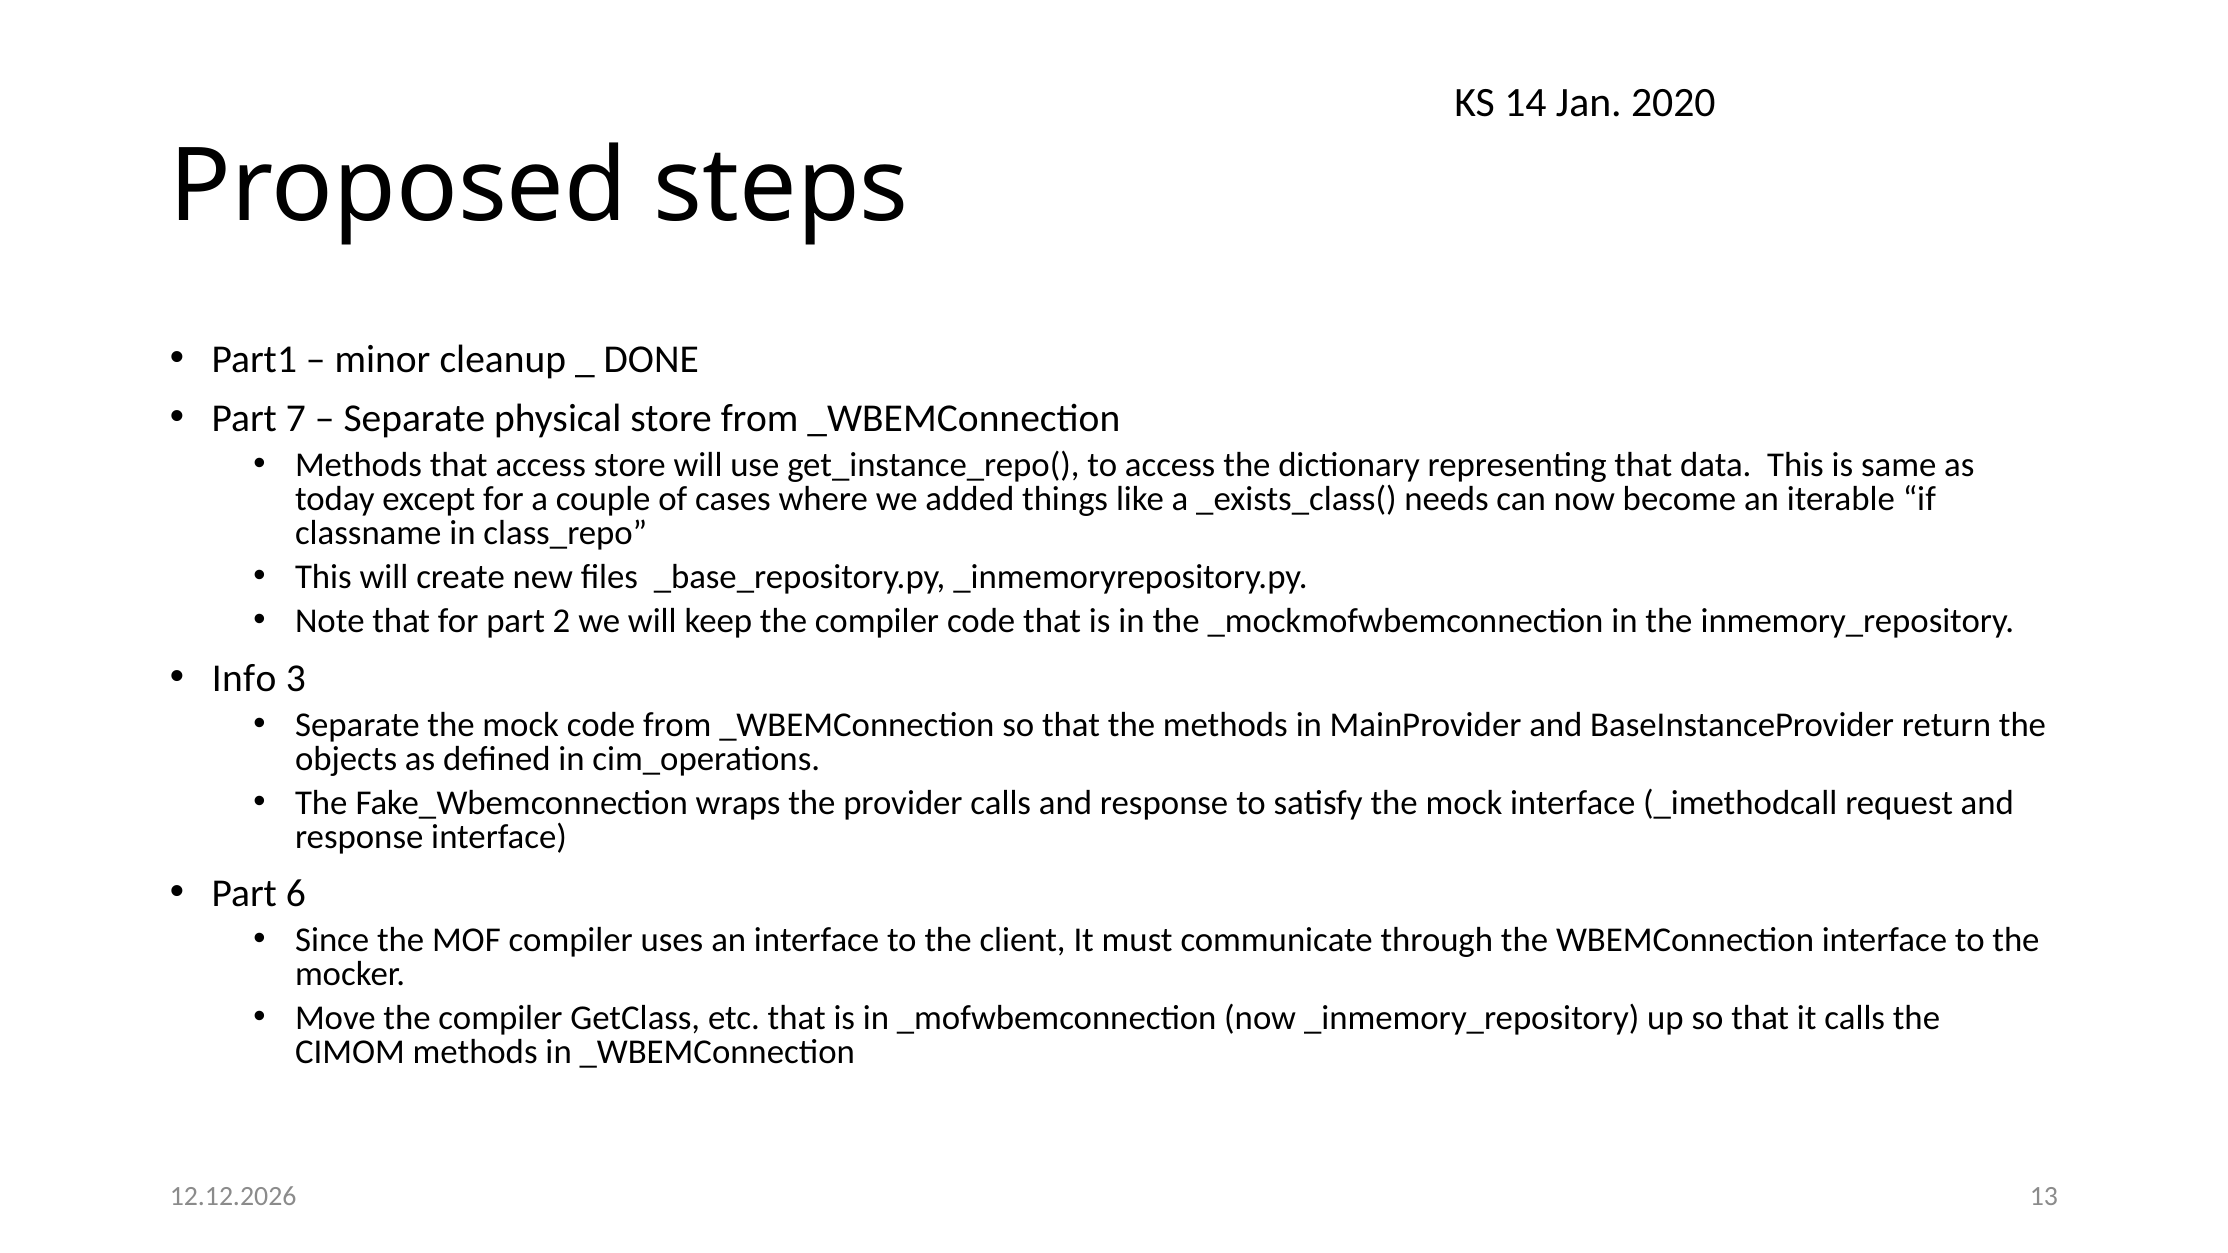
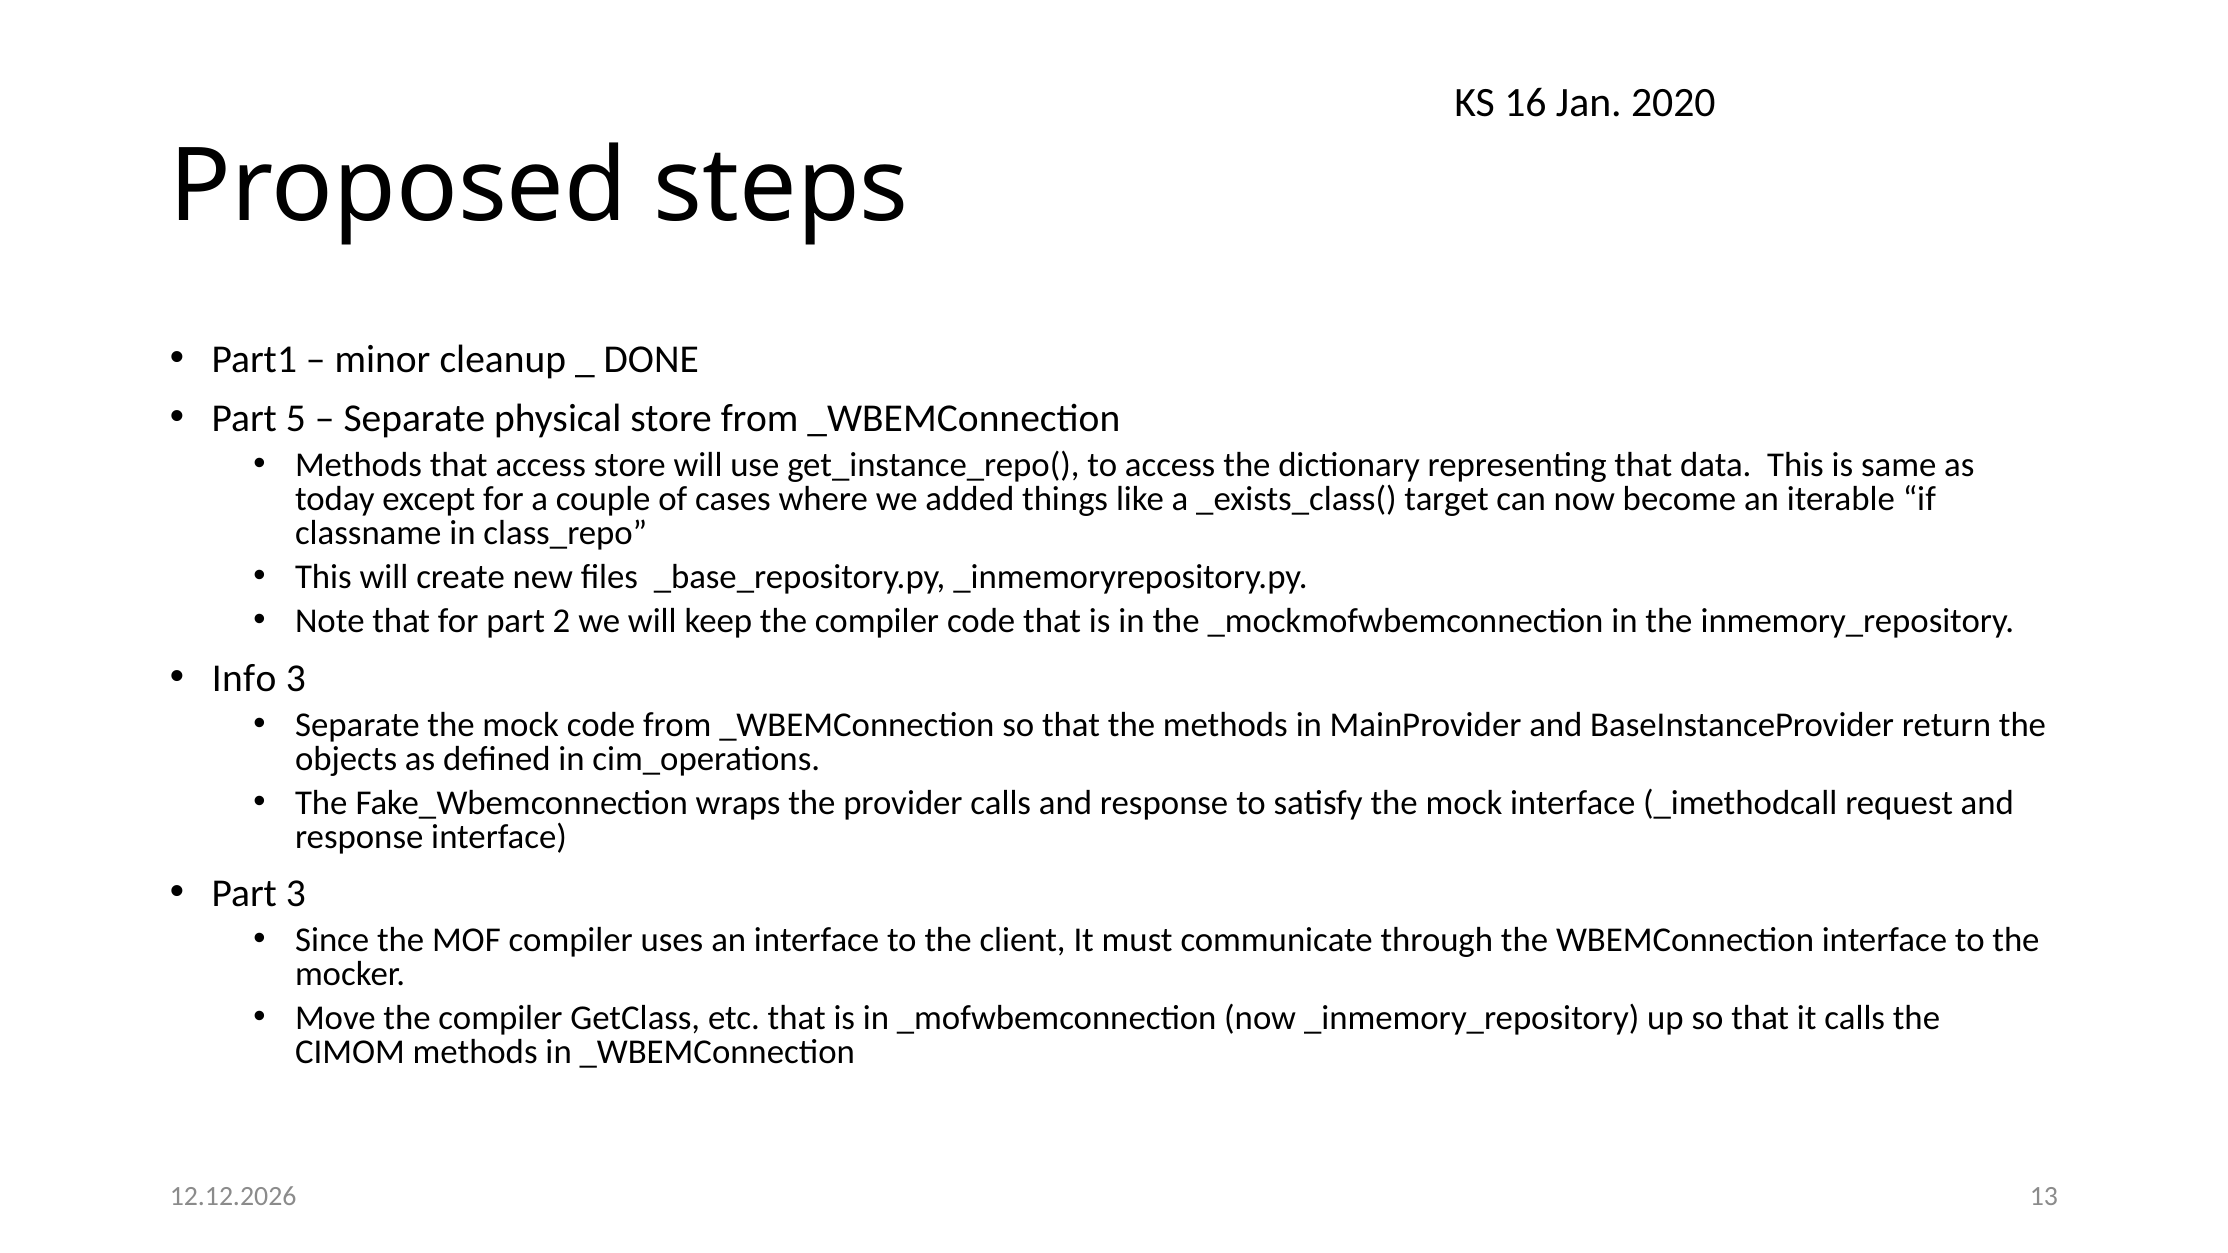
14: 14 -> 16
7: 7 -> 5
needs: needs -> target
Part 6: 6 -> 3
